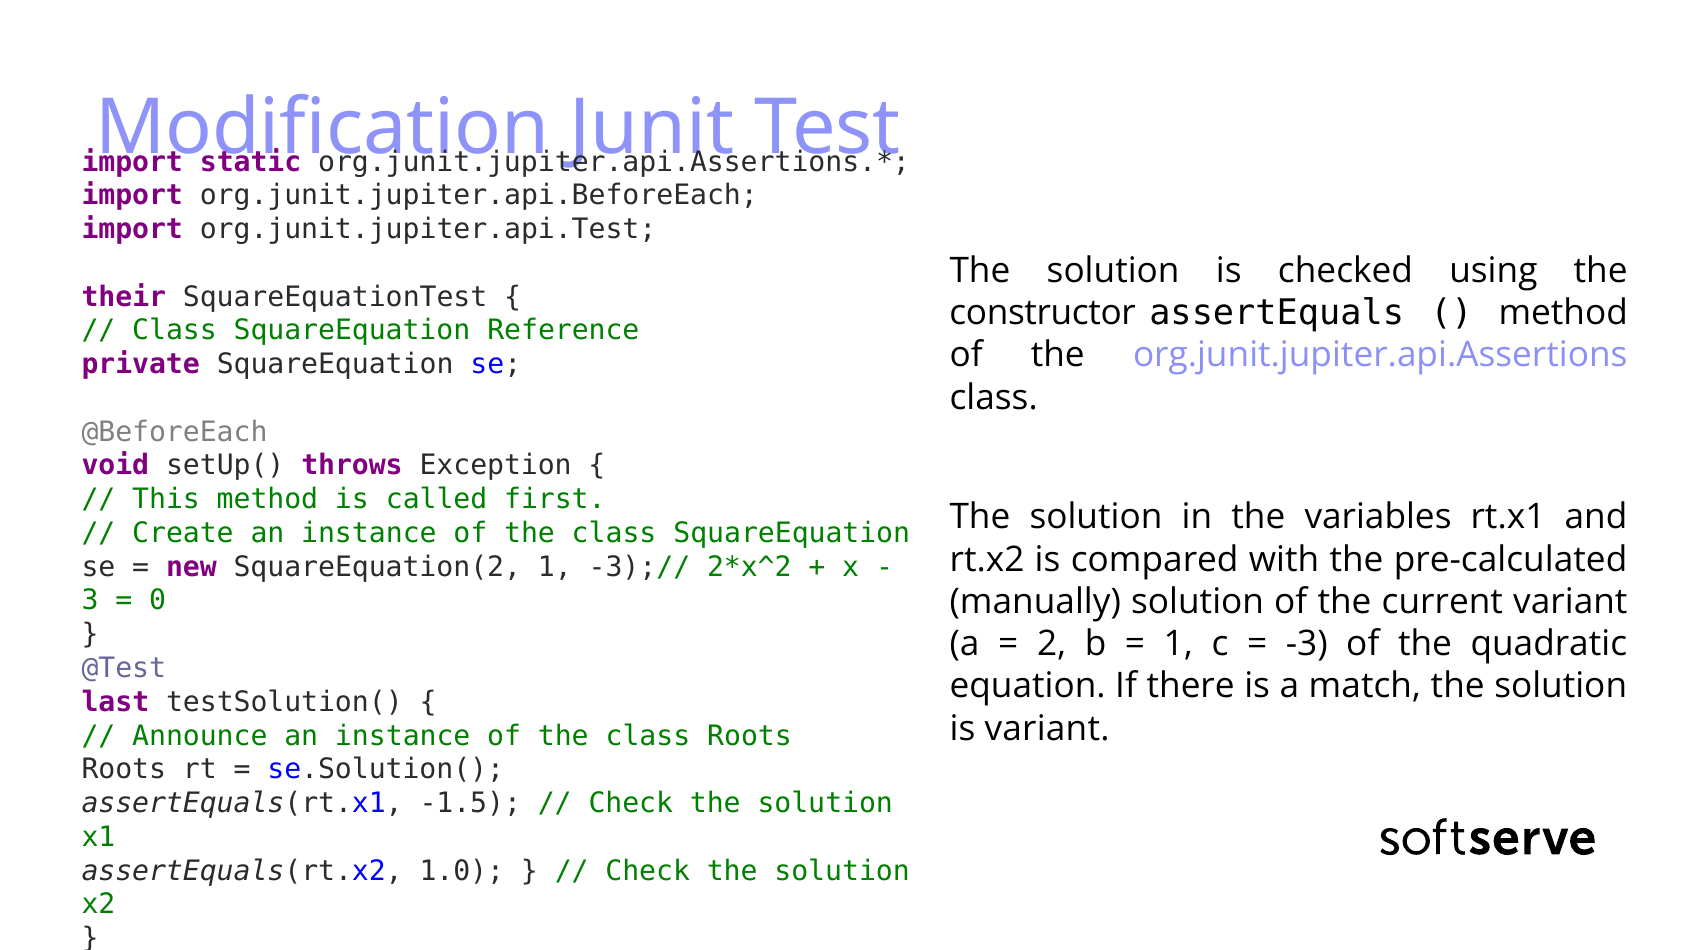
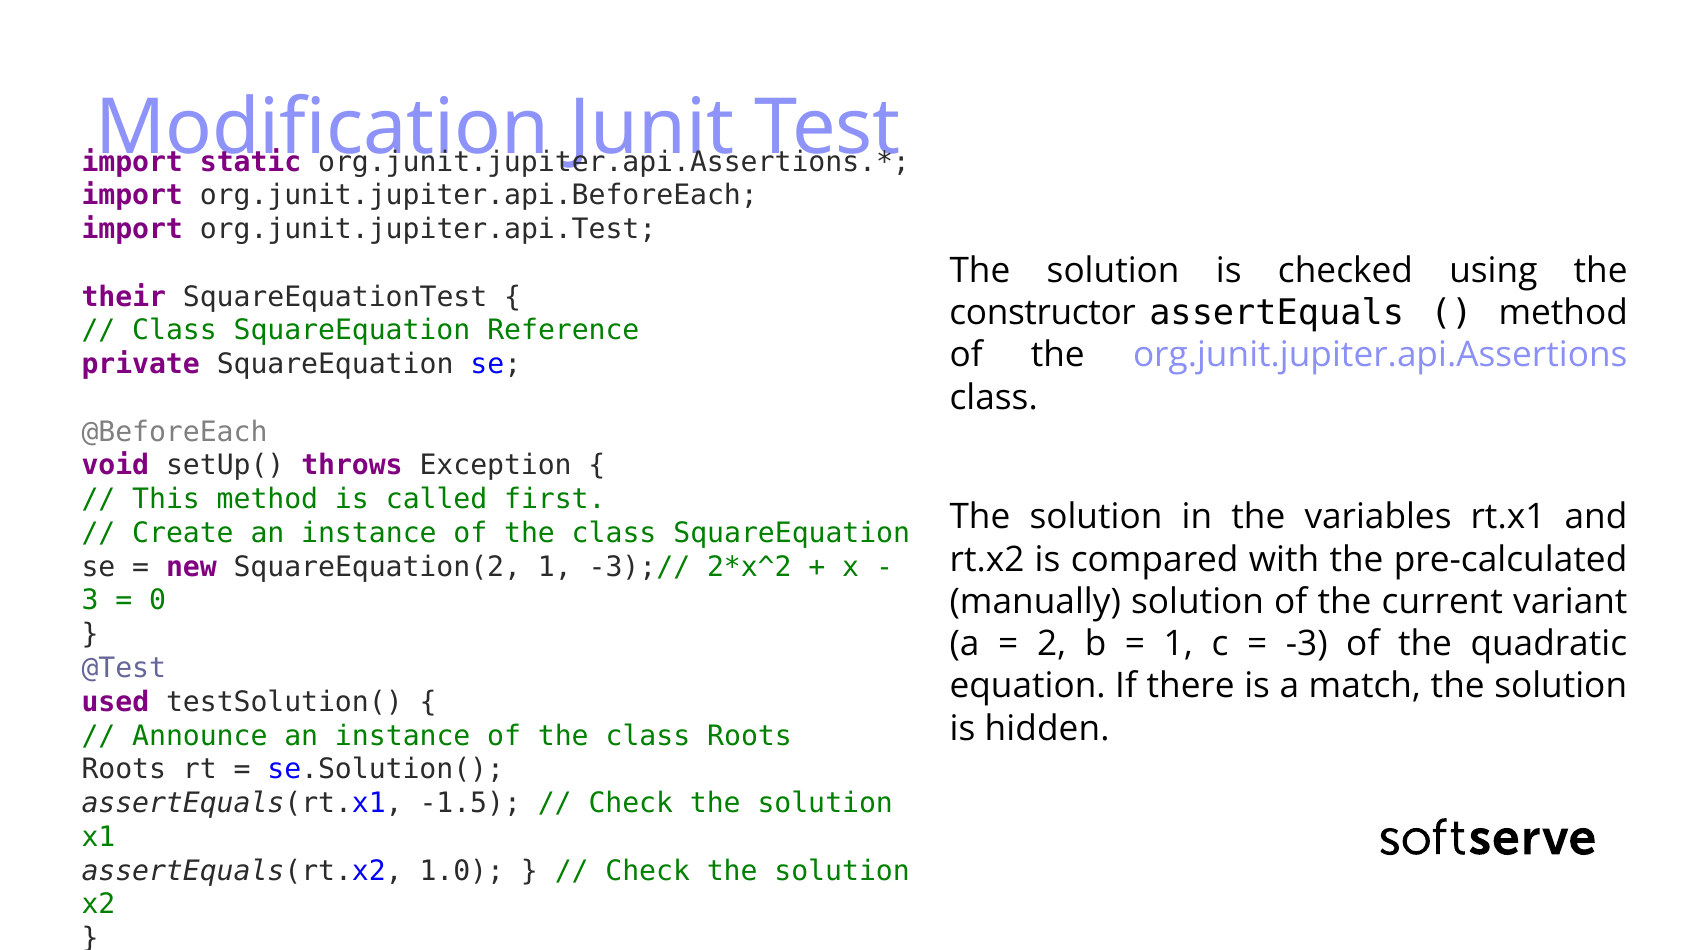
last: last -> used
is variant: variant -> hidden
